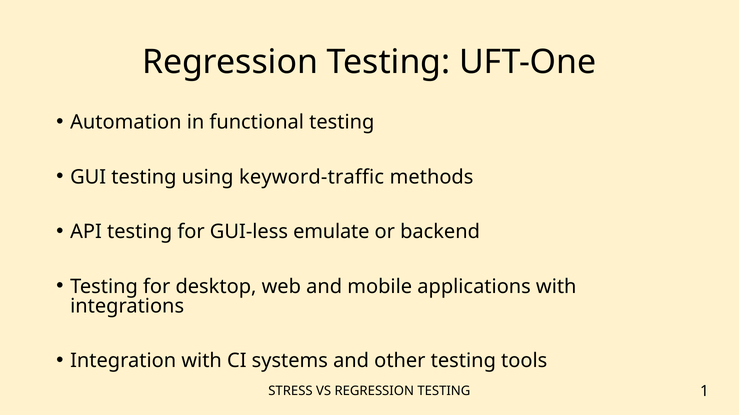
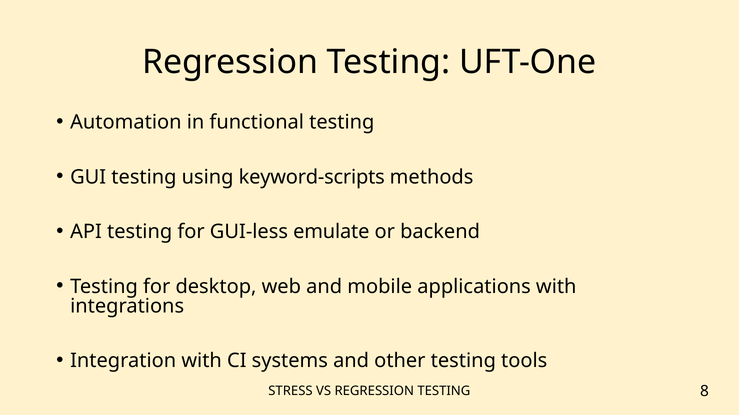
keyword-traffic: keyword-traffic -> keyword-scripts
1: 1 -> 8
